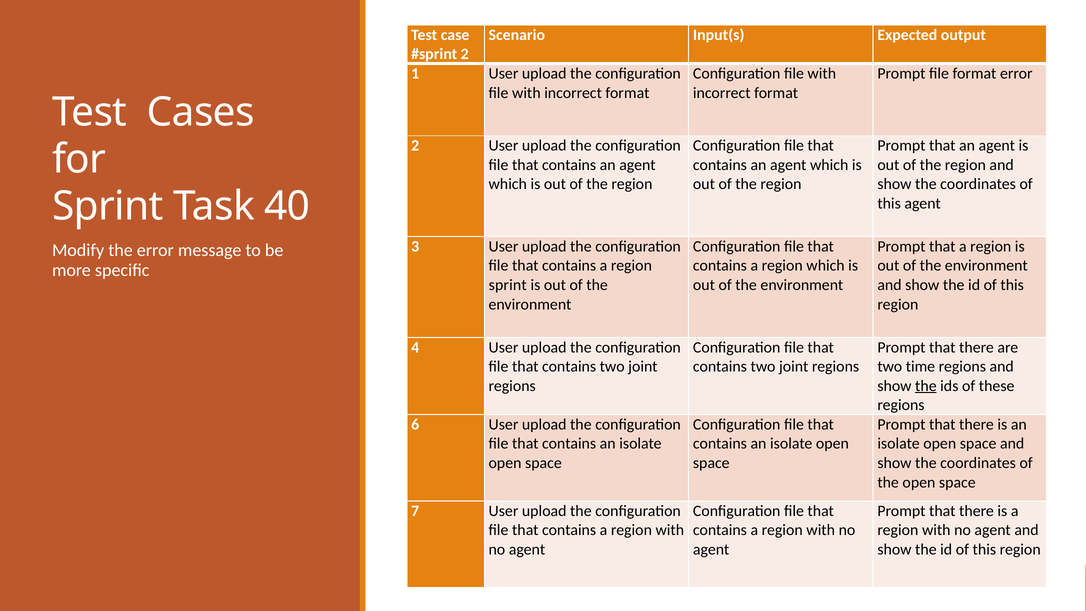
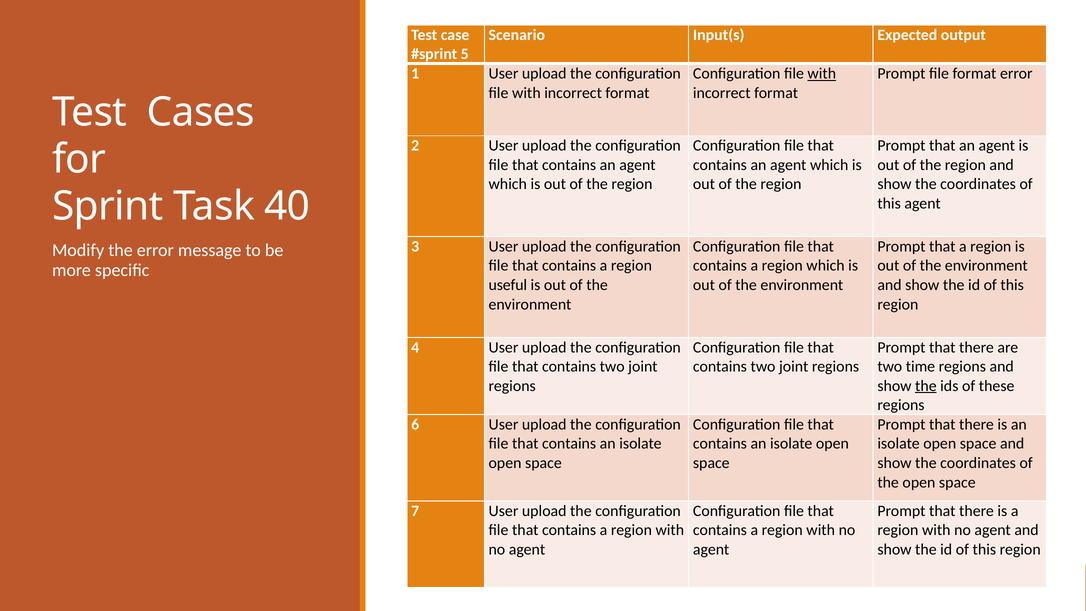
2 at (465, 54): 2 -> 5
with at (822, 74) underline: none -> present
sprint at (508, 285): sprint -> useful
